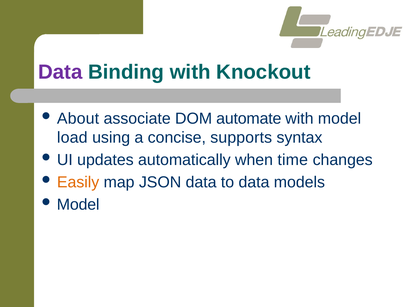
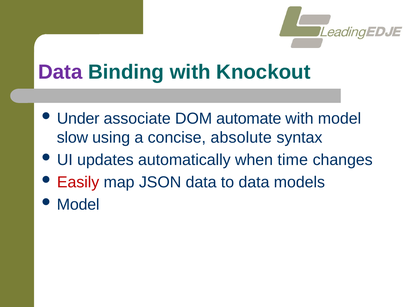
About: About -> Under
load: load -> slow
supports: supports -> absolute
Easily colour: orange -> red
